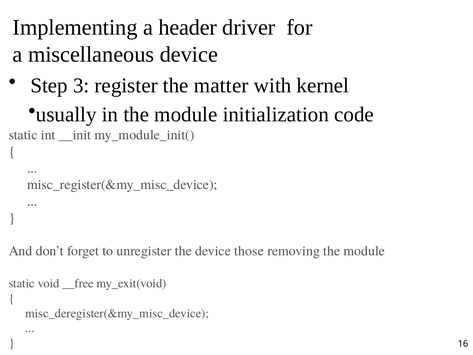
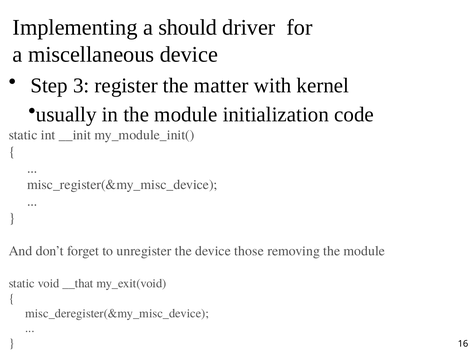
header: header -> should
__free: __free -> __that
